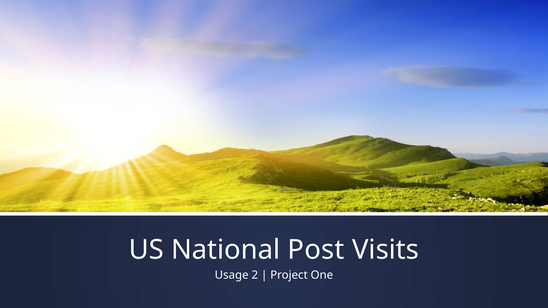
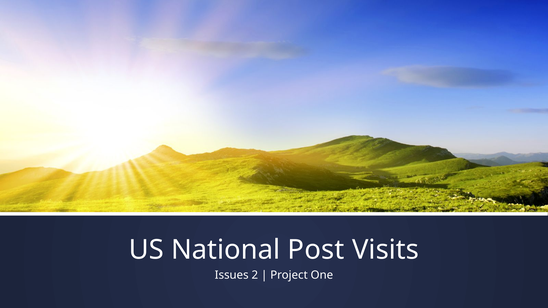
Usage: Usage -> Issues
